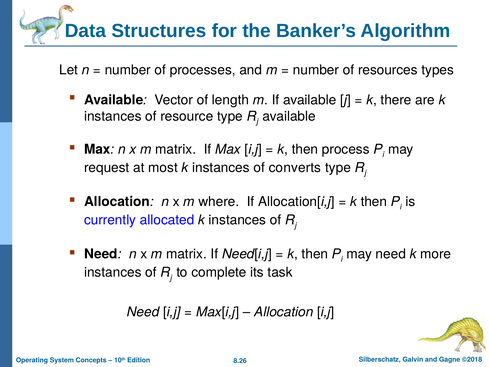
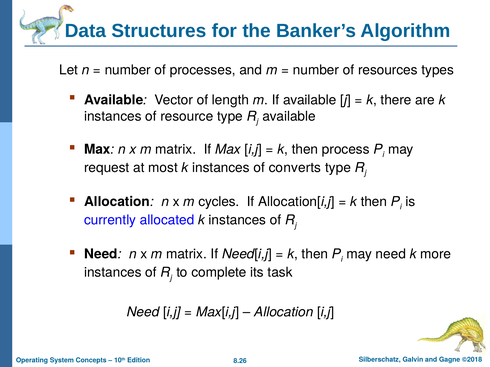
where: where -> cycles
